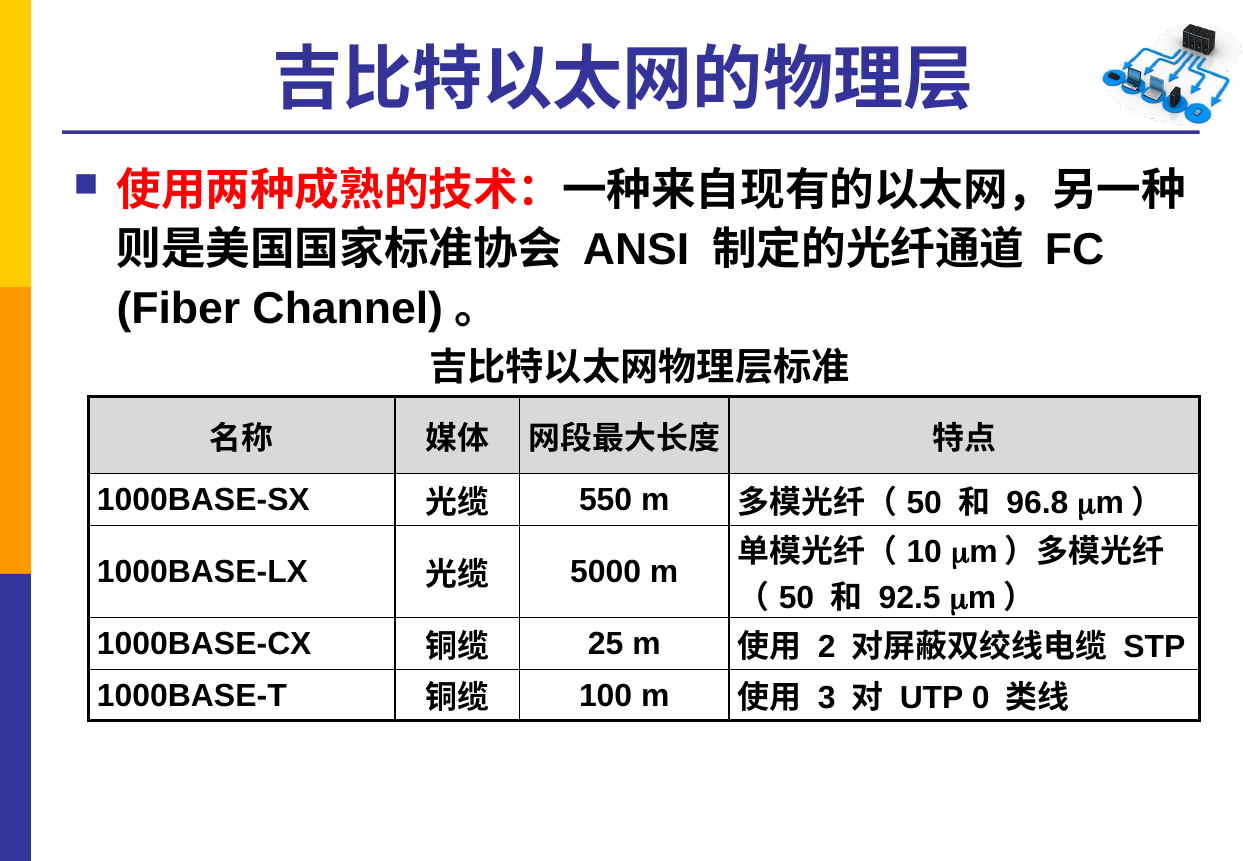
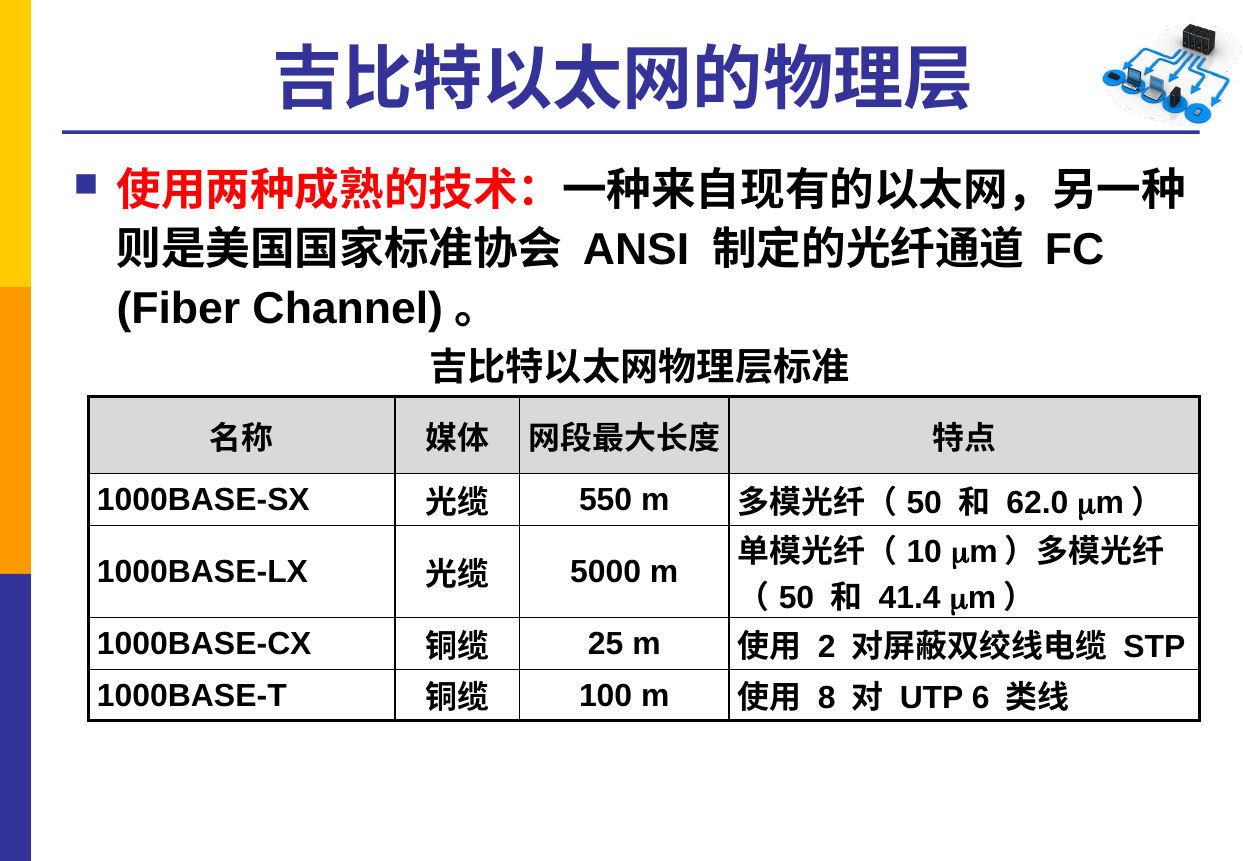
96.8: 96.8 -> 62.0
92.5: 92.5 -> 41.4
3: 3 -> 8
0: 0 -> 6
